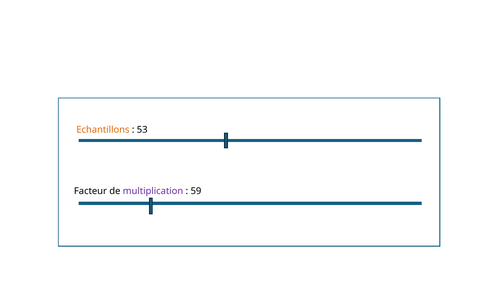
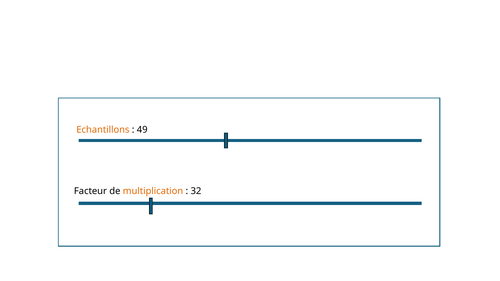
53: 53 -> 49
multiplication colour: purple -> orange
59: 59 -> 32
